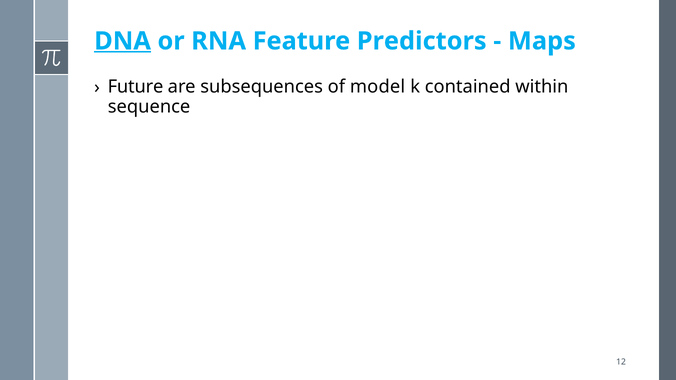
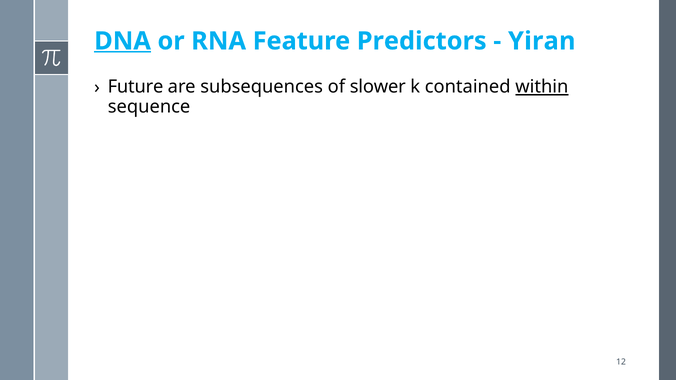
Maps: Maps -> Yiran
model: model -> slower
within underline: none -> present
